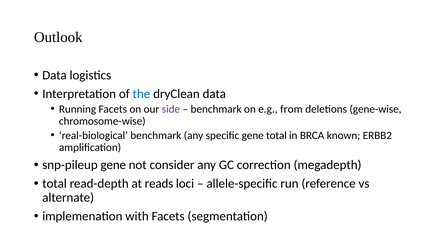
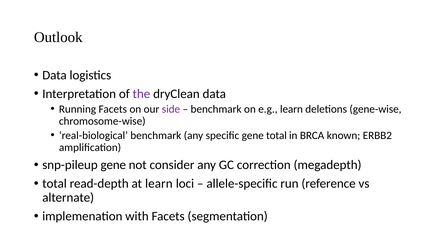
the colour: blue -> purple
e.g from: from -> learn
at reads: reads -> learn
